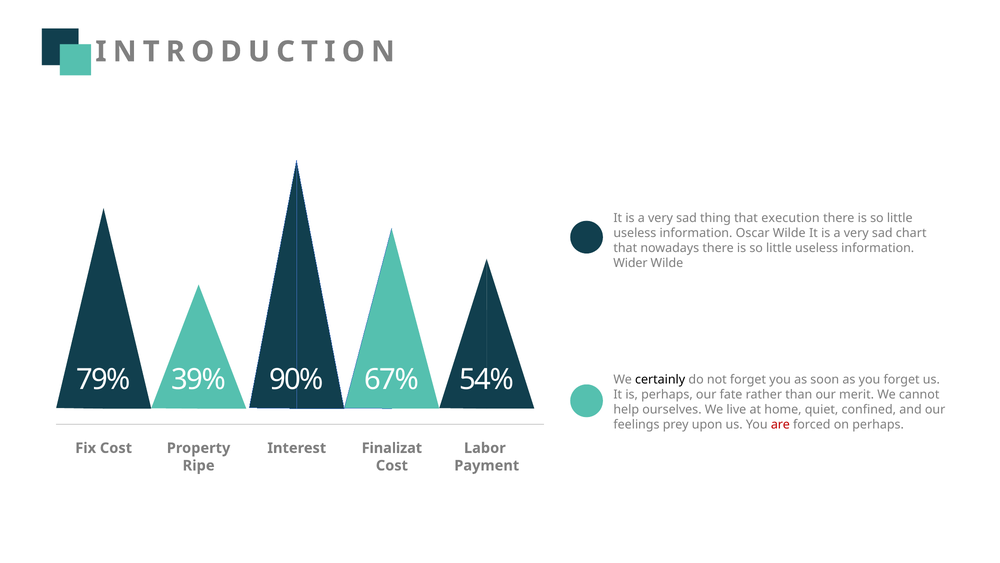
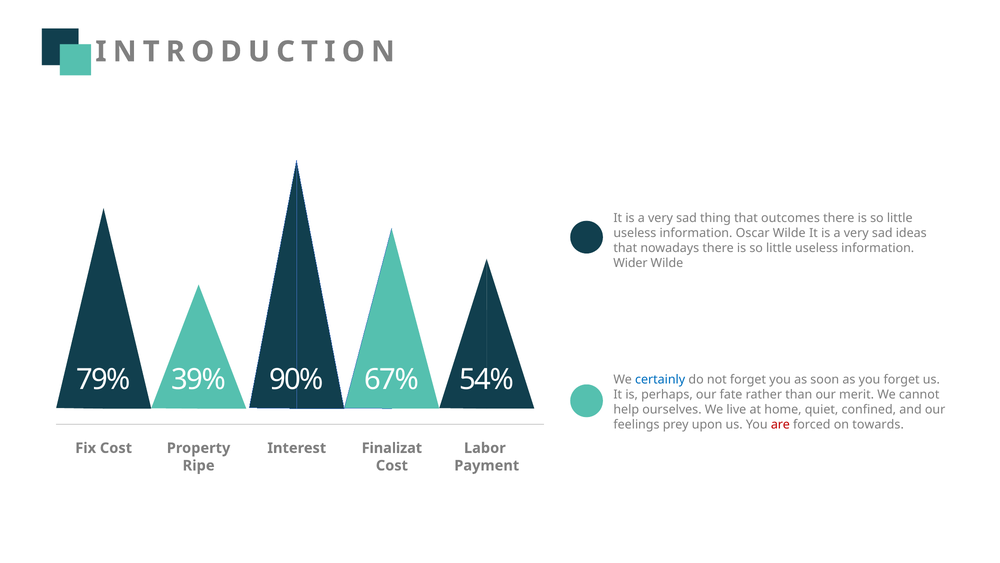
execution: execution -> outcomes
chart: chart -> ideas
certainly colour: black -> blue
on perhaps: perhaps -> towards
